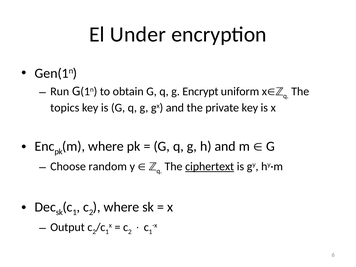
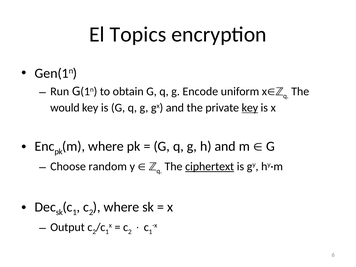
Under: Under -> Topics
Encrypt: Encrypt -> Encode
topics: topics -> would
key at (250, 108) underline: none -> present
